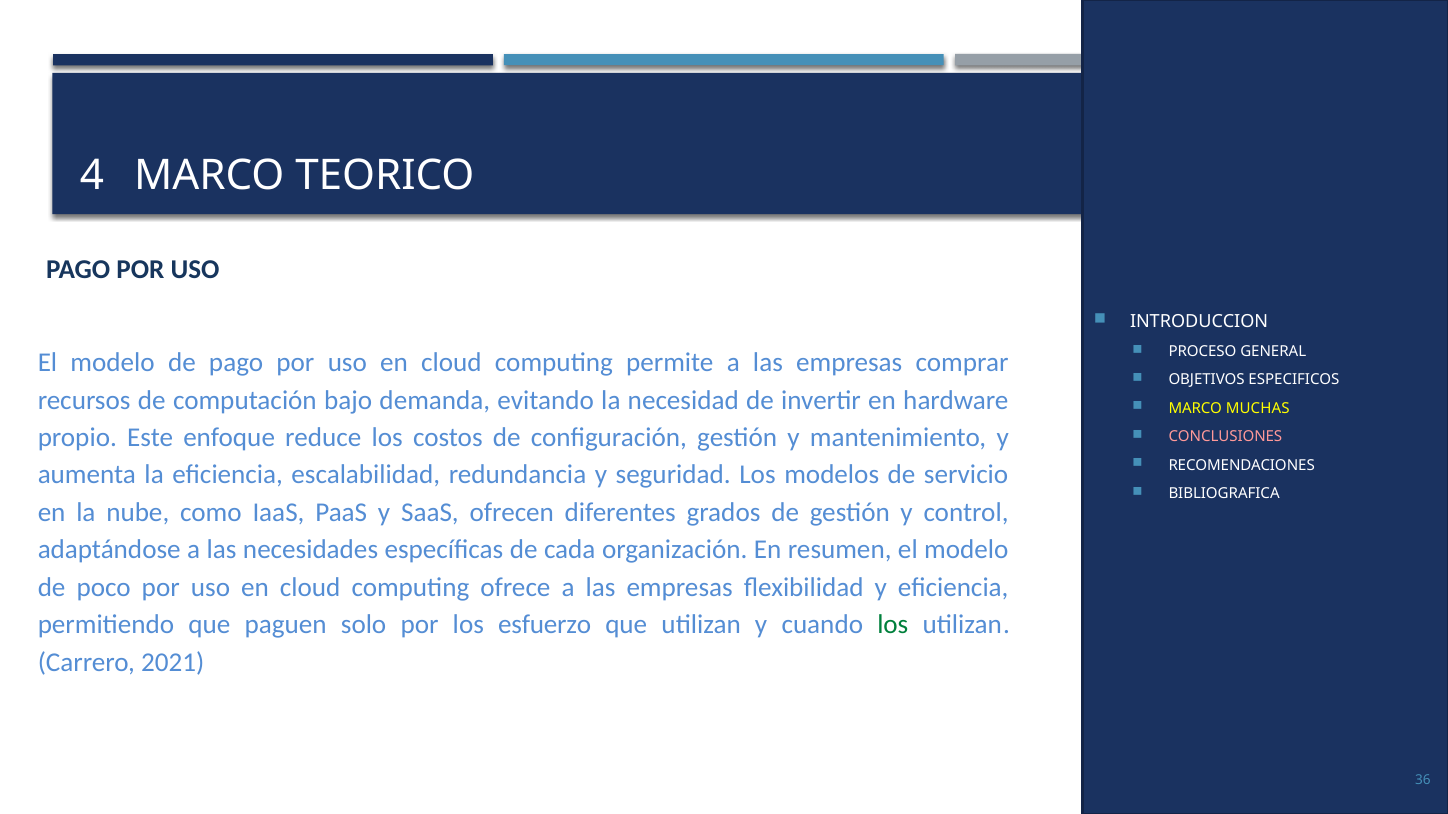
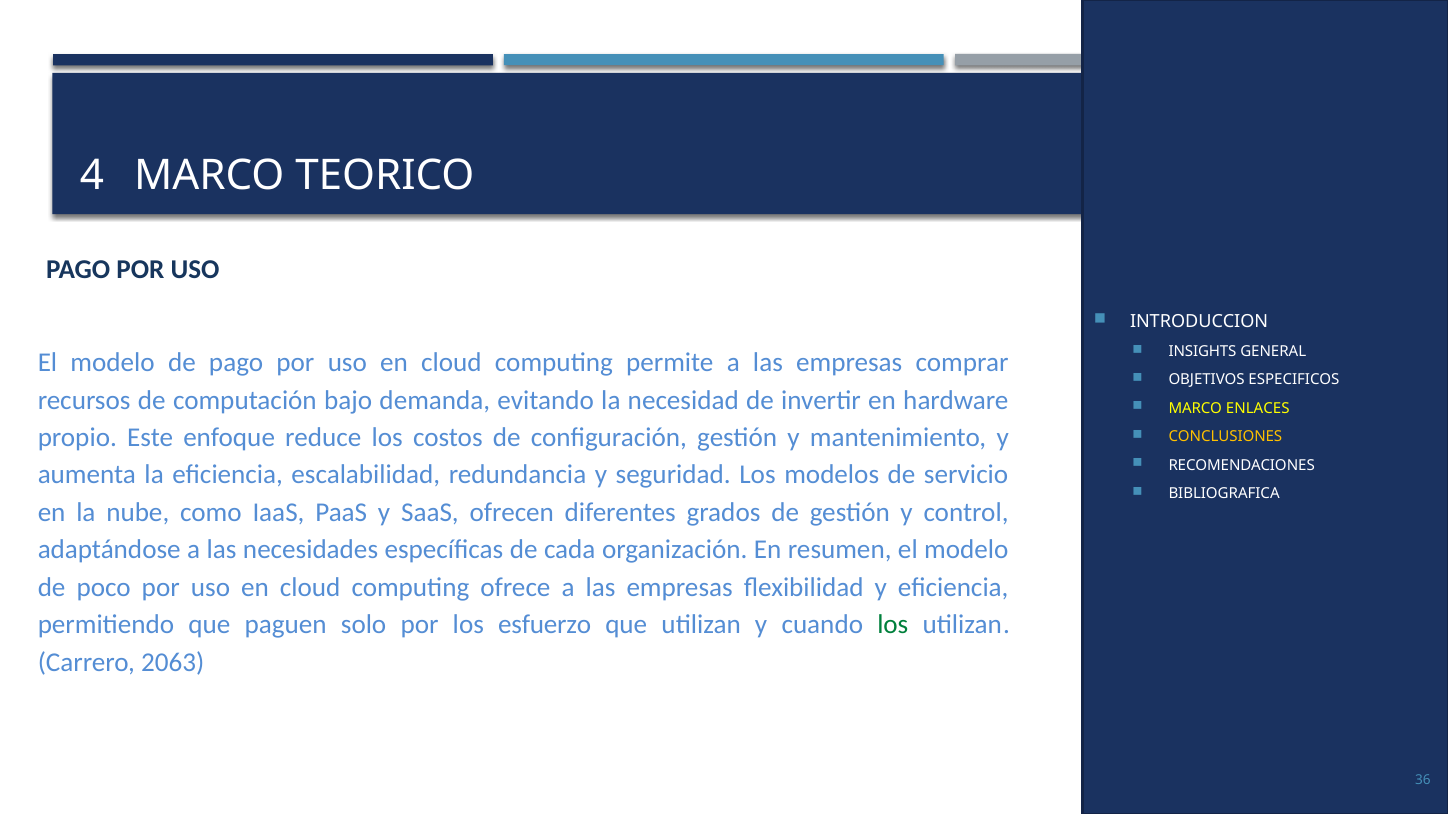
PROCESO: PROCESO -> INSIGHTS
MUCHAS: MUCHAS -> ENLACES
CONCLUSIONES colour: pink -> yellow
2021: 2021 -> 2063
